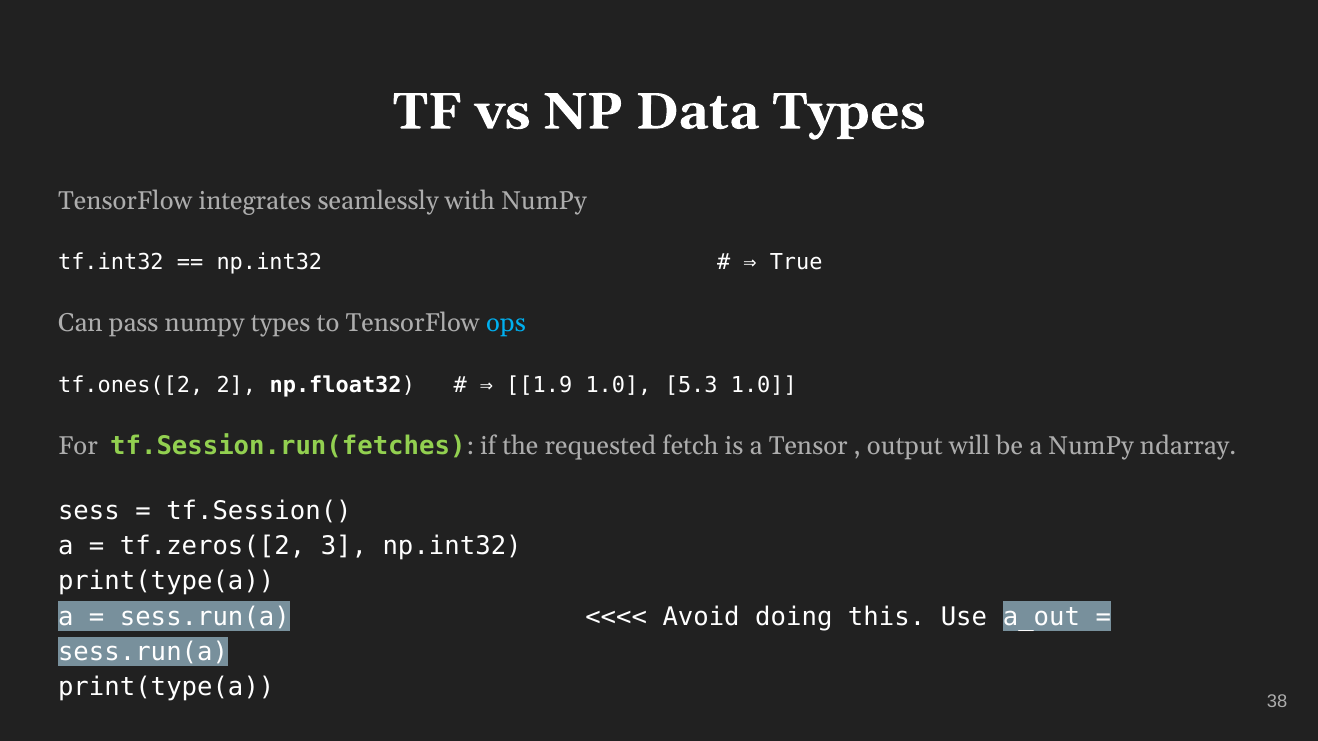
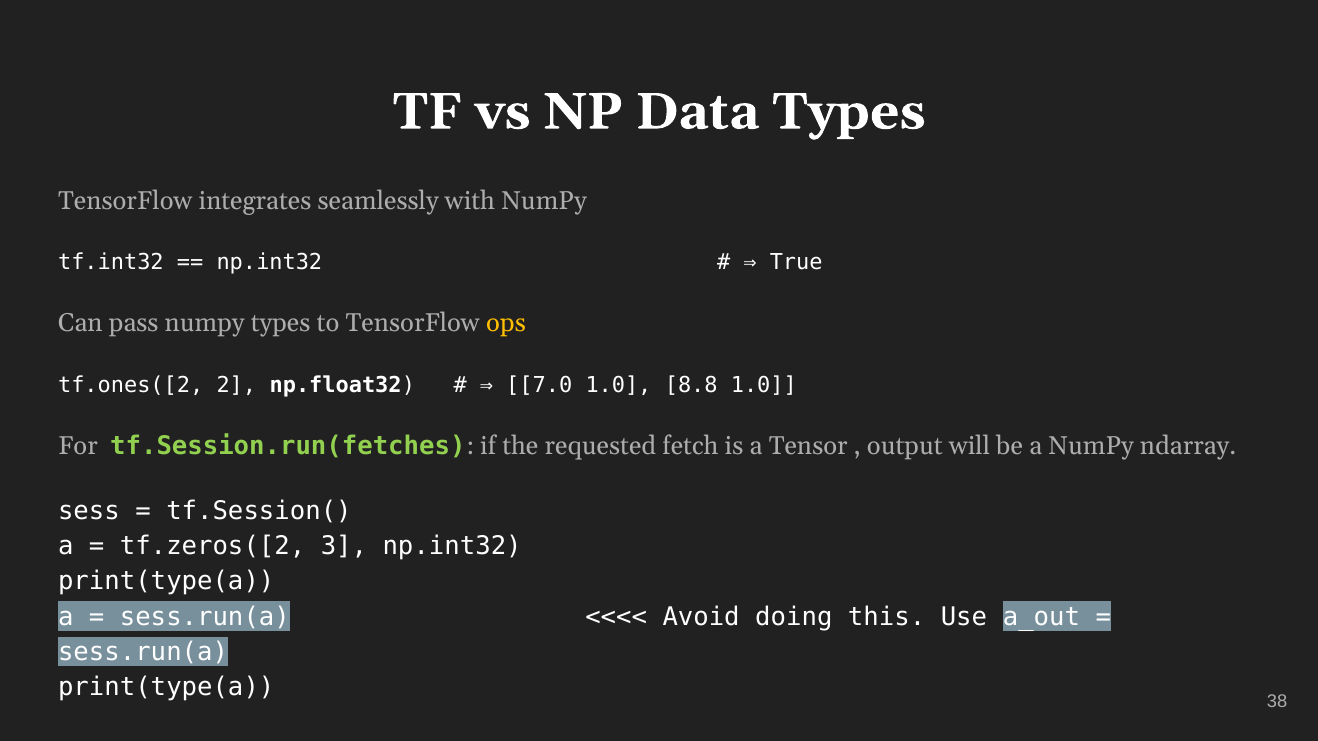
ops colour: light blue -> yellow
1.9: 1.9 -> 7.0
5.3: 5.3 -> 8.8
